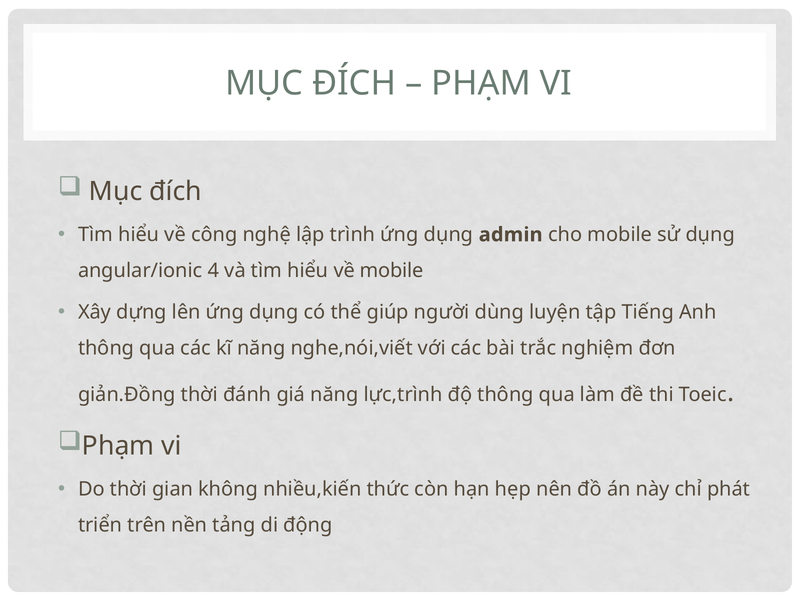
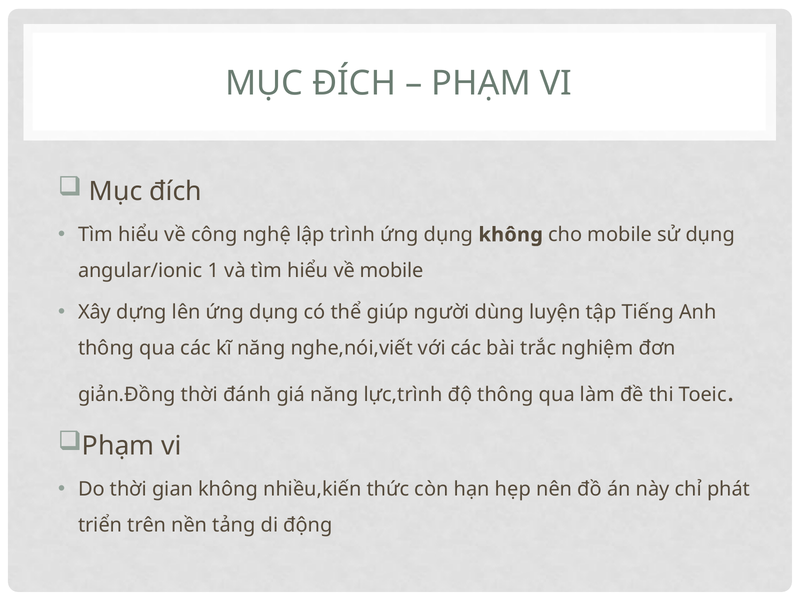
admin at (511, 235): admin -> không
4: 4 -> 1
